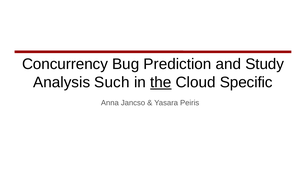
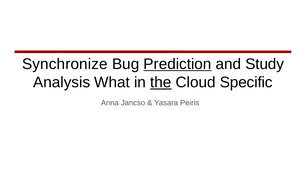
Concurrency: Concurrency -> Synchronize
Prediction underline: none -> present
Such: Such -> What
